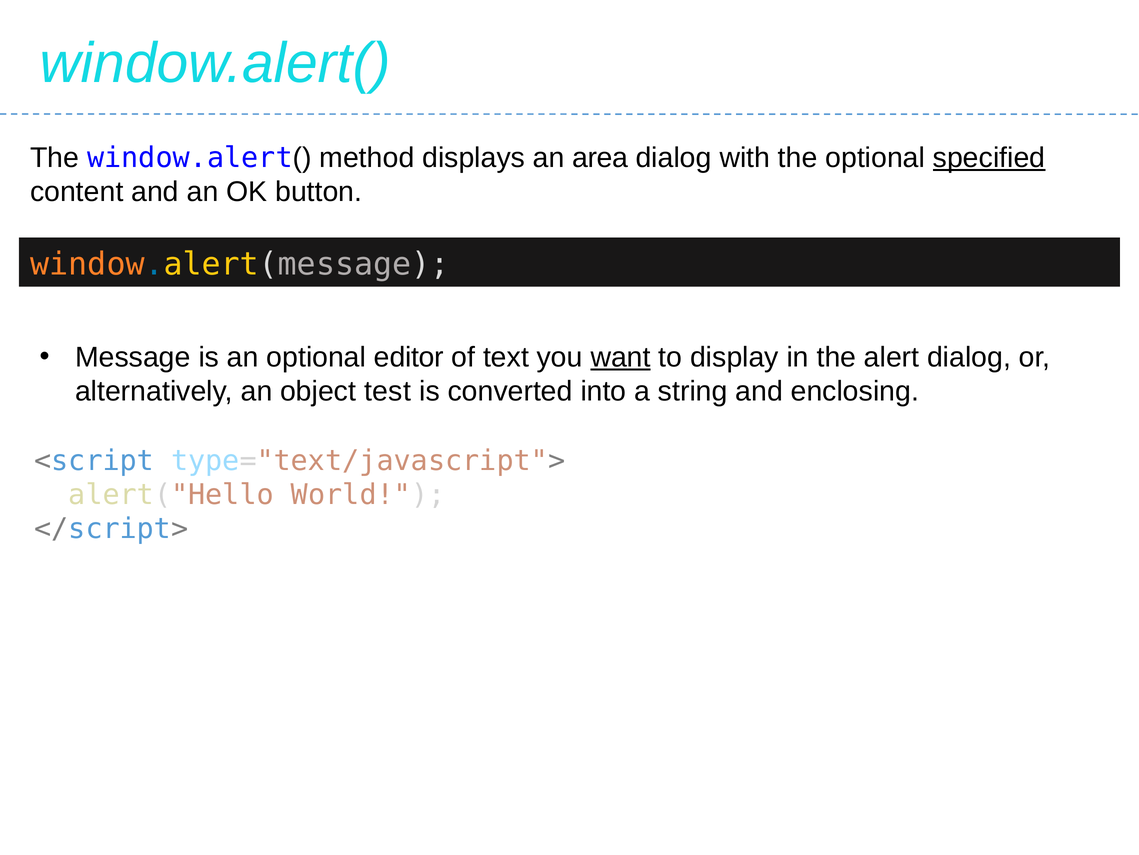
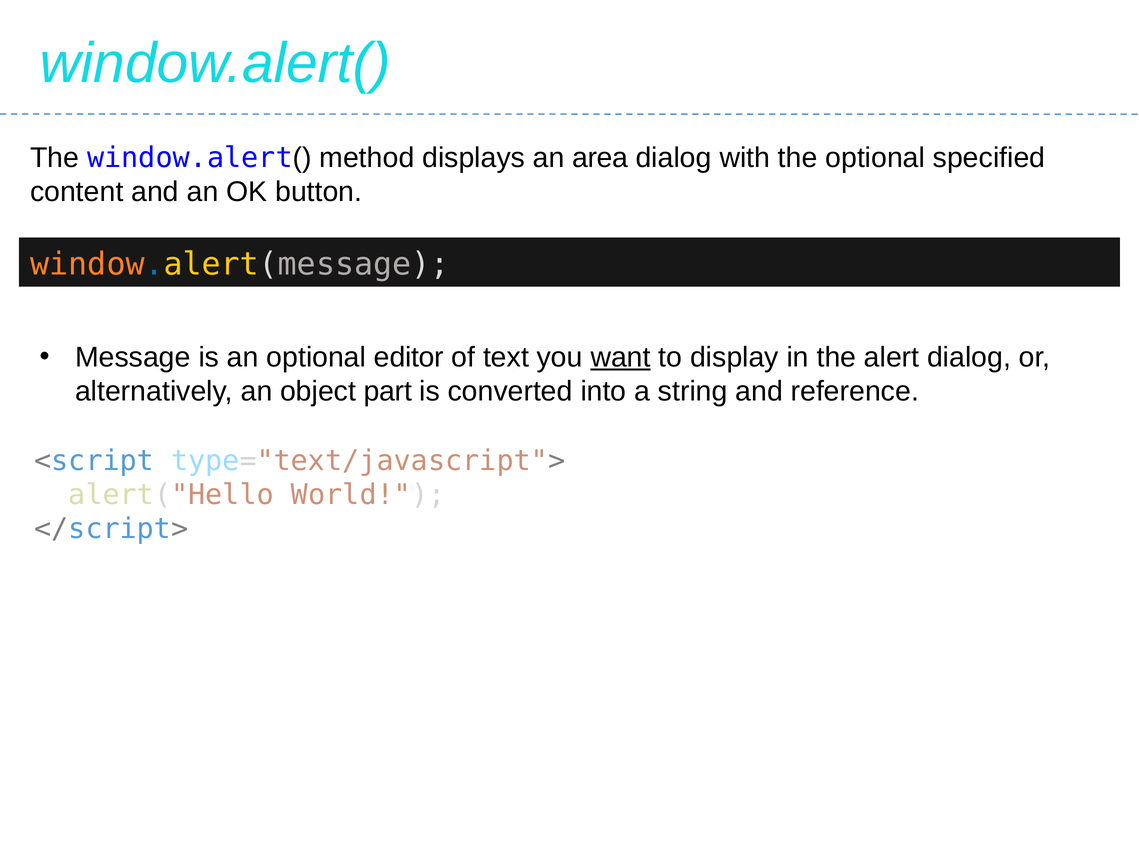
specified underline: present -> none
test: test -> part
enclosing: enclosing -> reference
